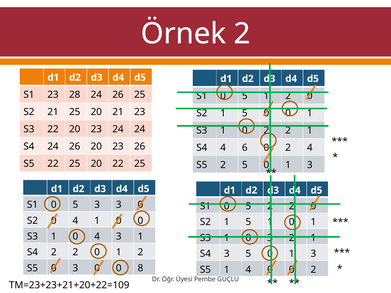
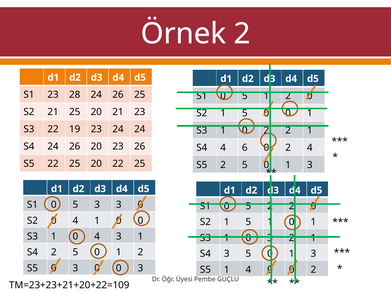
22 20: 20 -> 19
2 at (75, 252): 2 -> 5
8 at (140, 268): 8 -> 3
